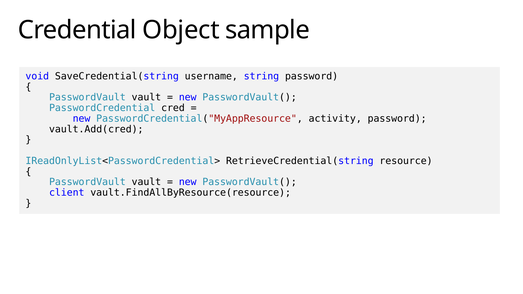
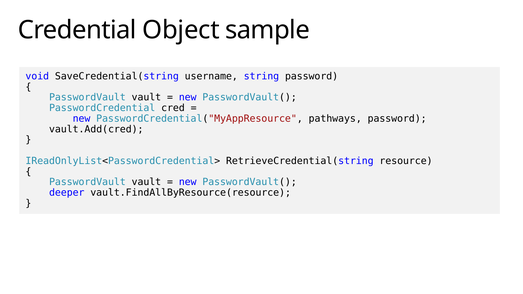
activity: activity -> pathways
client: client -> deeper
